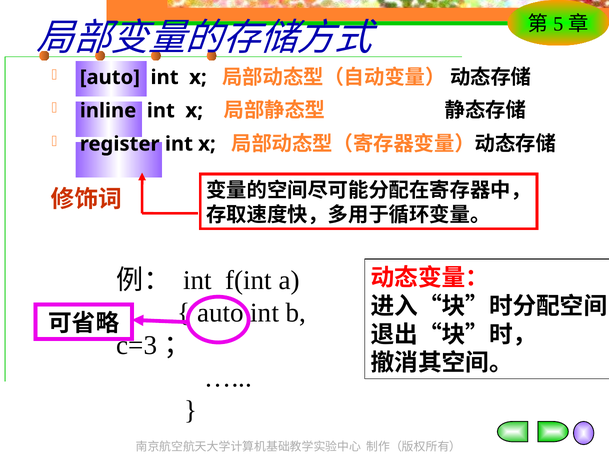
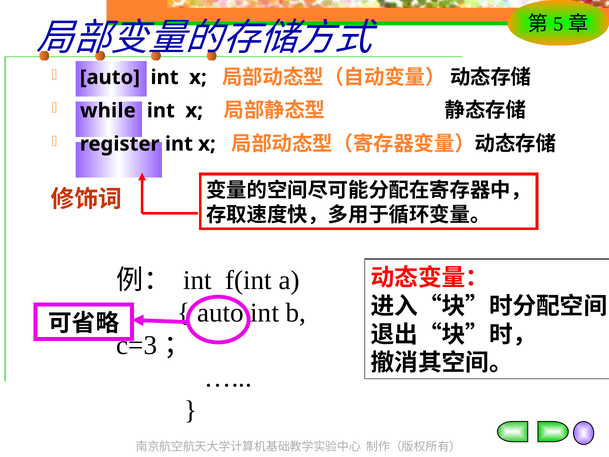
inline: inline -> while
